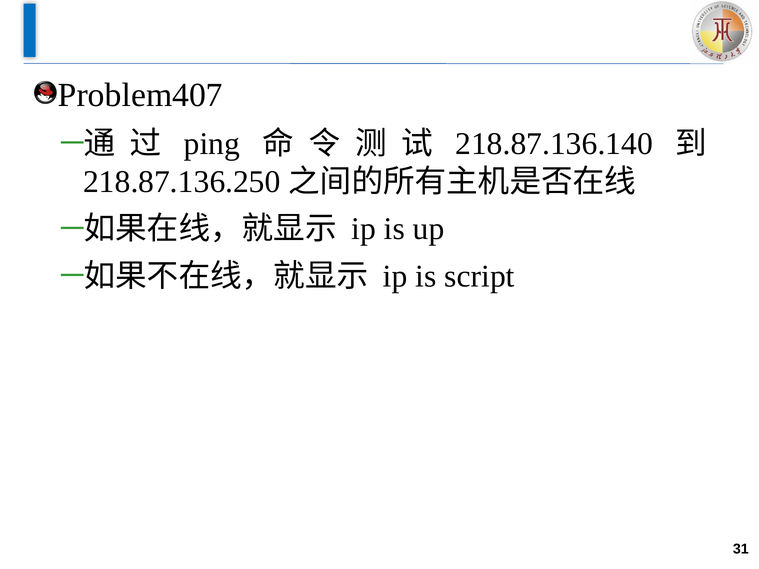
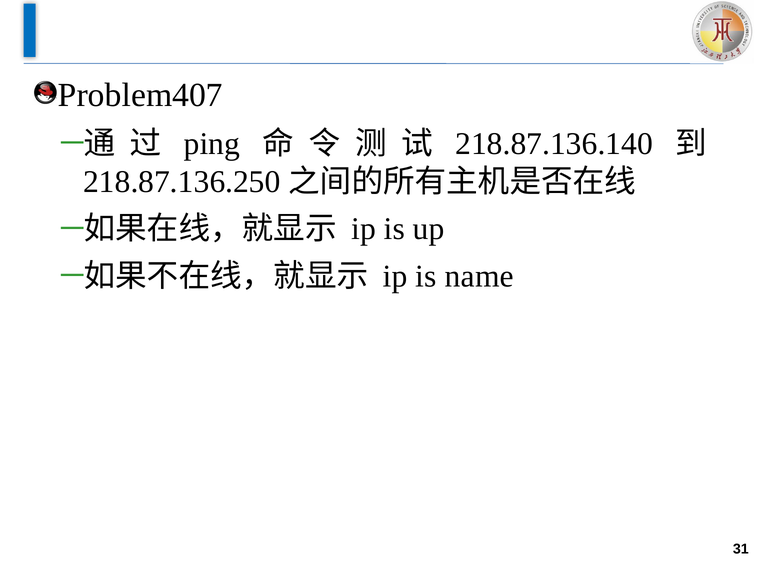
script: script -> name
